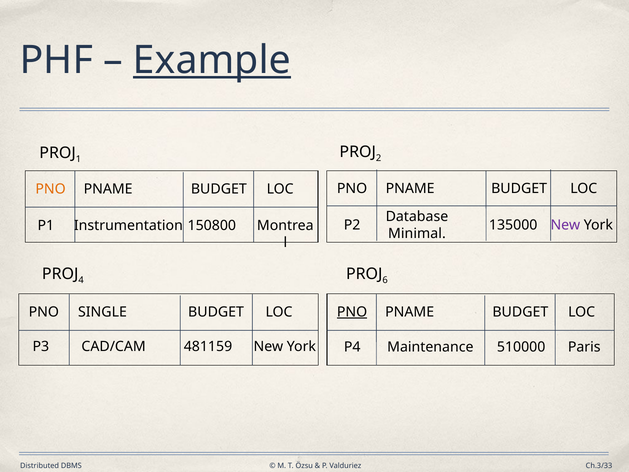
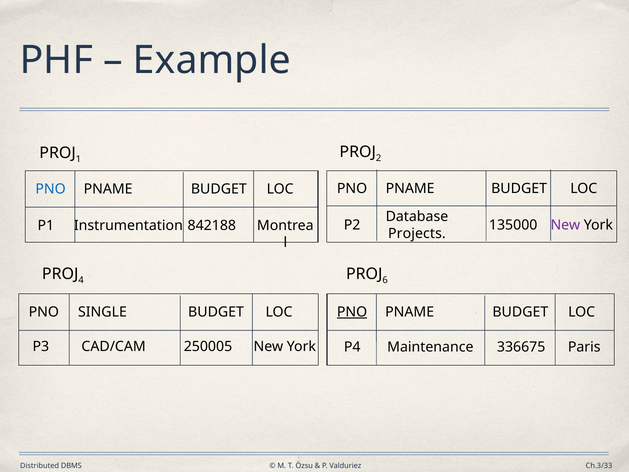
Example underline: present -> none
PNO at (51, 189) colour: orange -> blue
150800: 150800 -> 842188
Minimal: Minimal -> Projects
481159: 481159 -> 250005
510000: 510000 -> 336675
